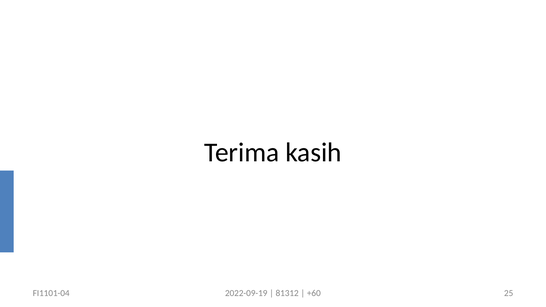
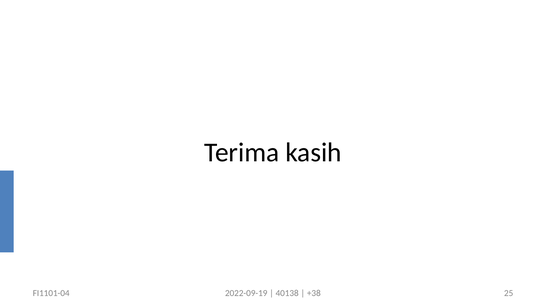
81312: 81312 -> 40138
+60: +60 -> +38
